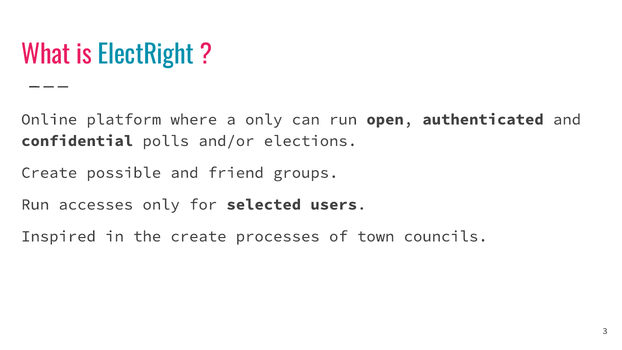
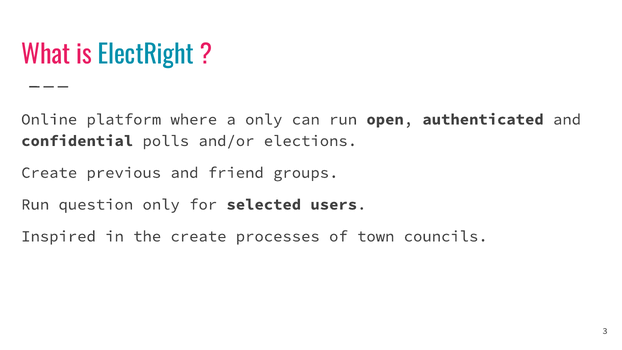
possible: possible -> previous
accesses: accesses -> question
